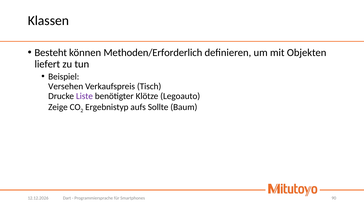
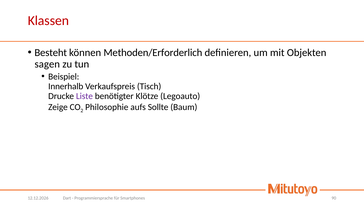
Klassen colour: black -> red
liefert: liefert -> sagen
Versehen: Versehen -> Innerhalb
Ergebnistyp: Ergebnistyp -> Philosophie
